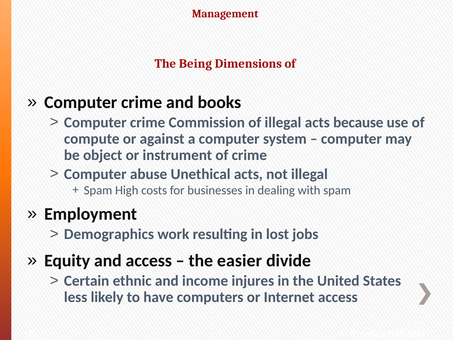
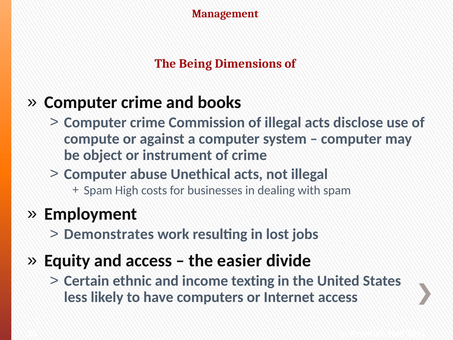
because: because -> disclose
Demographics: Demographics -> Demonstrates
injures: injures -> texting
